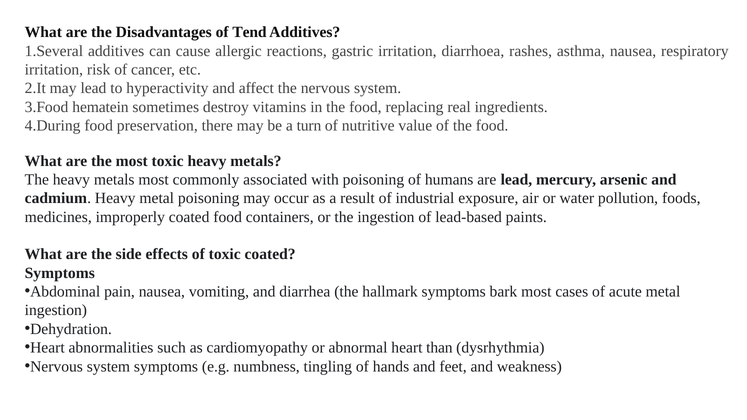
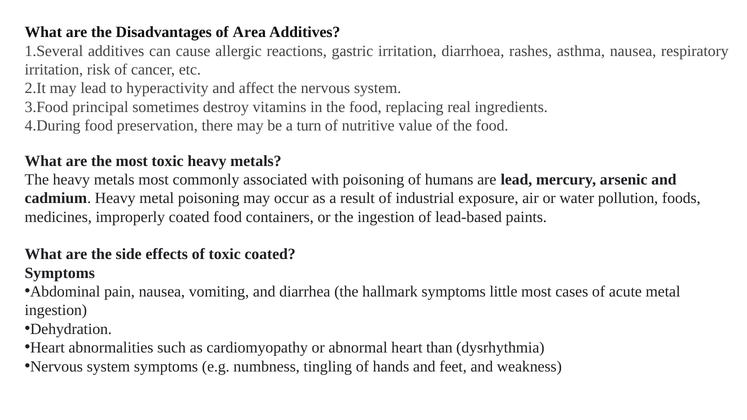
Tend: Tend -> Area
hematein: hematein -> principal
bark: bark -> little
